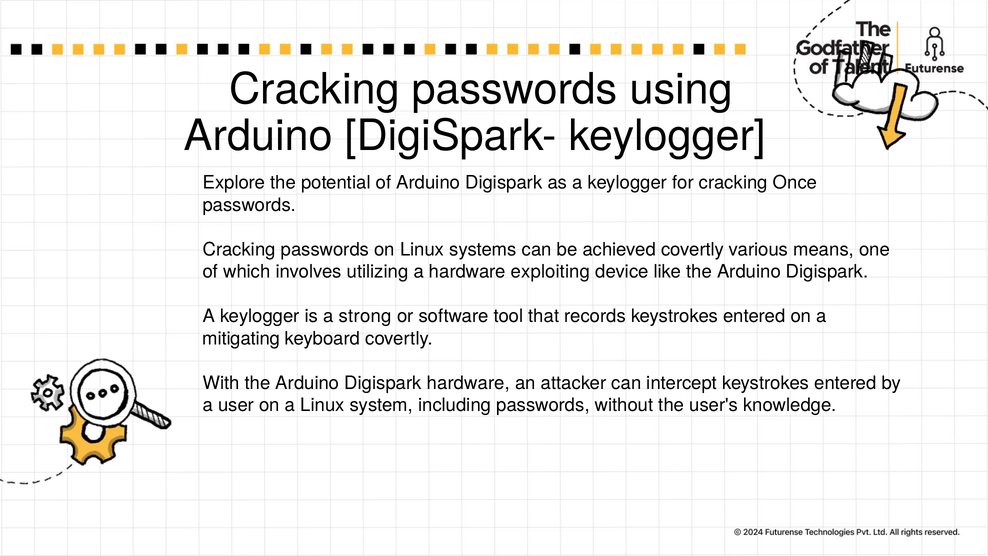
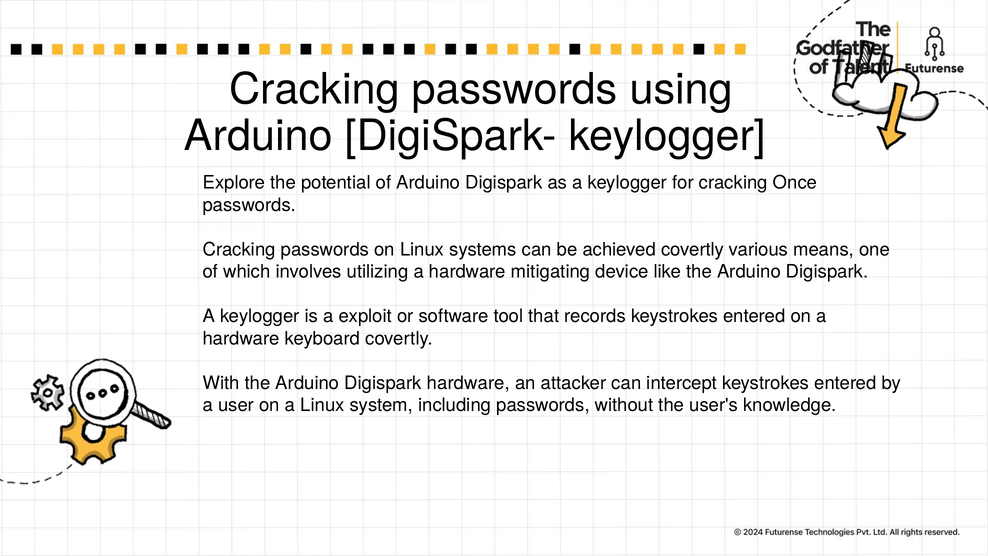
exploiting: exploiting -> mitigating
strong: strong -> exploit
mitigating at (241, 338): mitigating -> hardware
